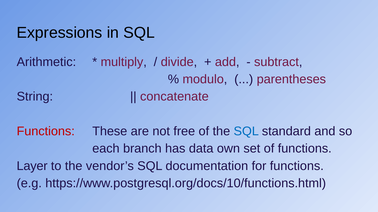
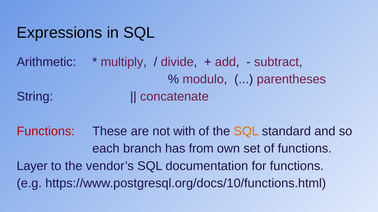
free: free -> with
SQL at (246, 132) colour: blue -> orange
data: data -> from
